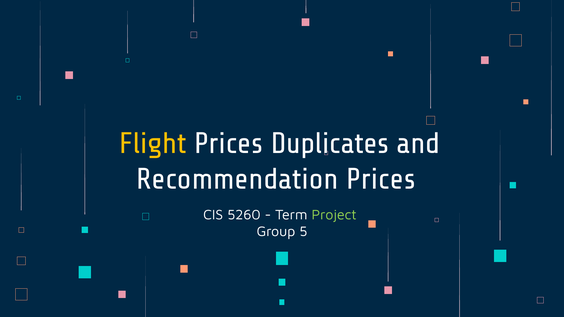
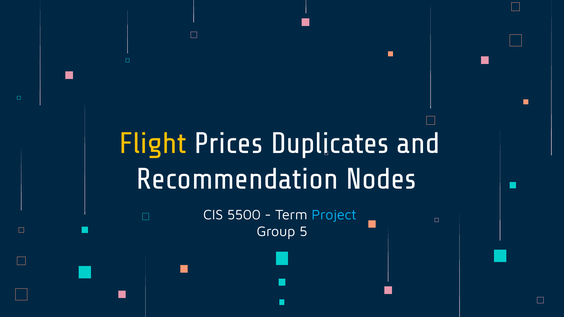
Recommendation Prices: Prices -> Nodes
5260: 5260 -> 5500
Project colour: light green -> light blue
